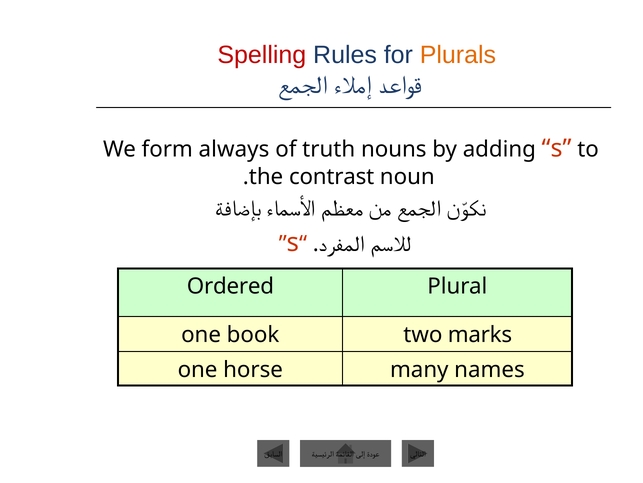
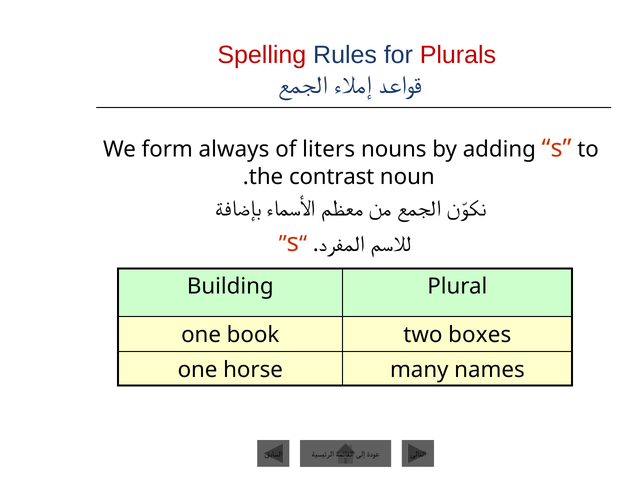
Plurals colour: orange -> red
truth: truth -> liters
Ordered: Ordered -> Building
marks: marks -> boxes
